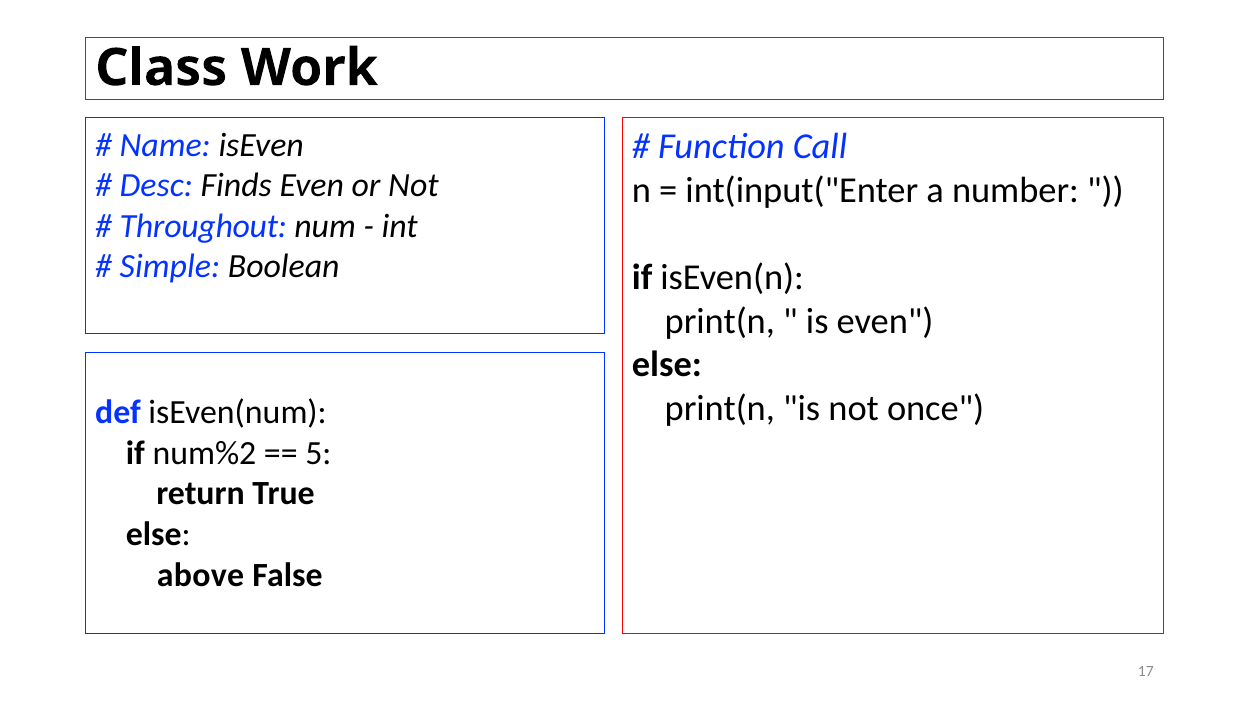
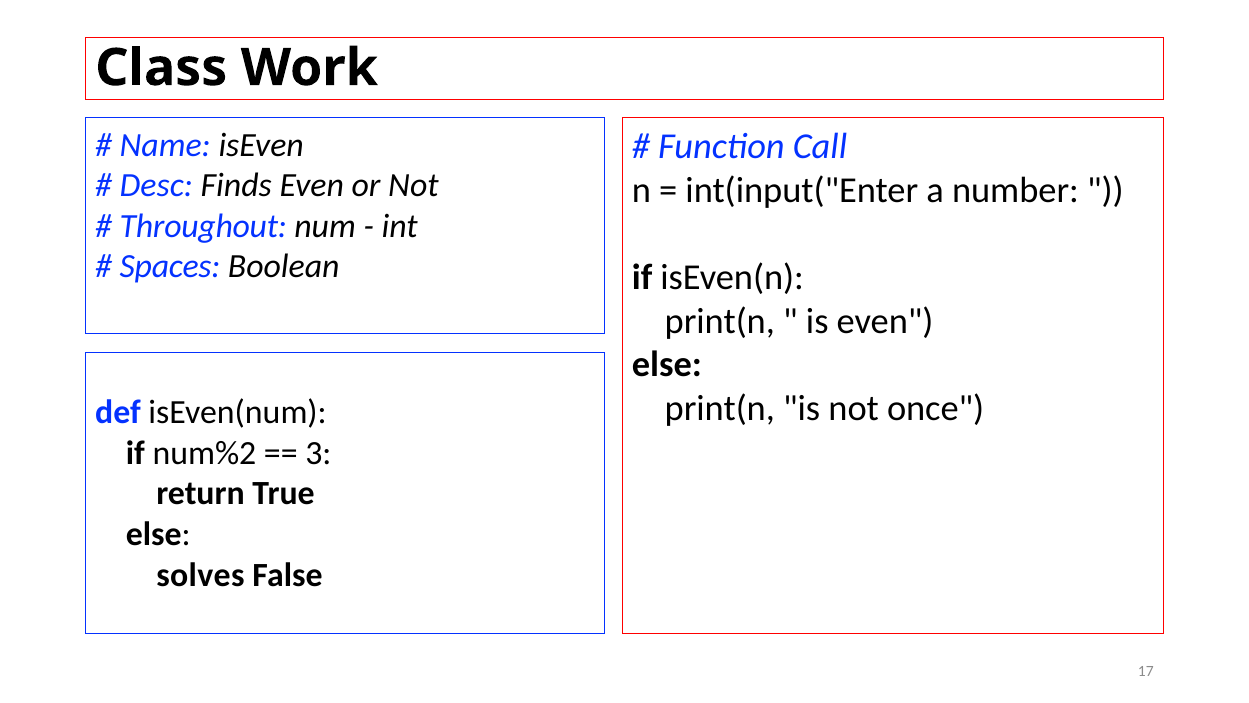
Simple: Simple -> Spaces
5: 5 -> 3
above: above -> solves
